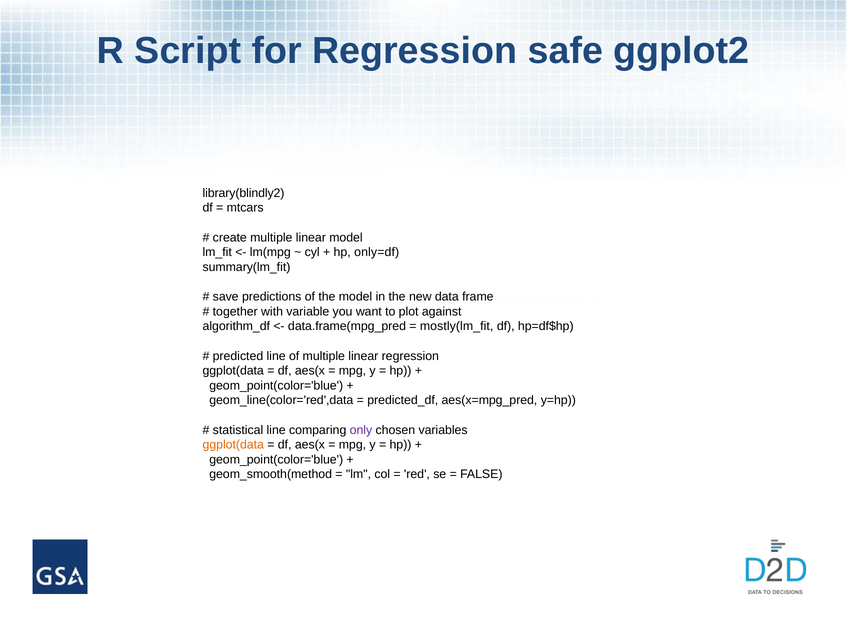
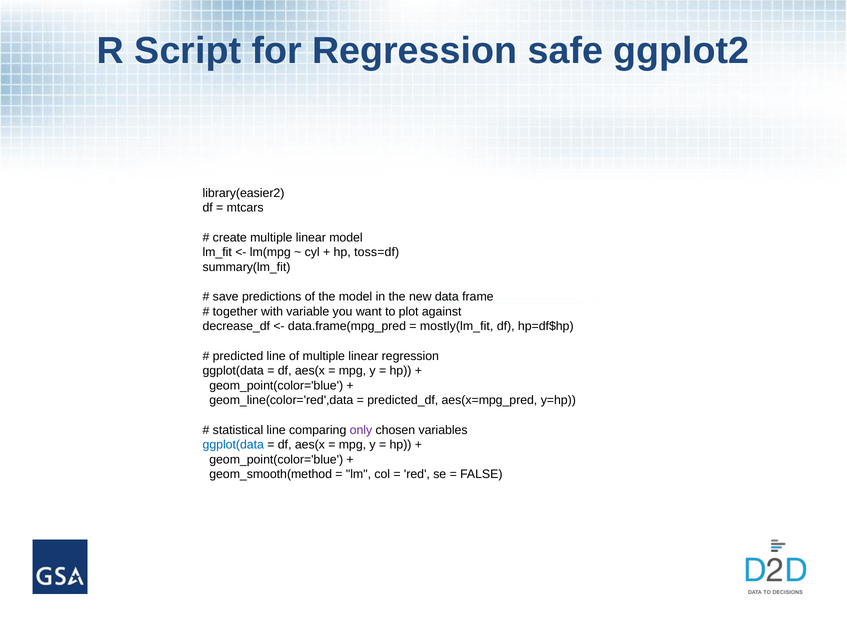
library(blindly2: library(blindly2 -> library(easier2
only=df: only=df -> toss=df
algorithm_df: algorithm_df -> decrease_df
ggplot(data at (233, 445) colour: orange -> blue
